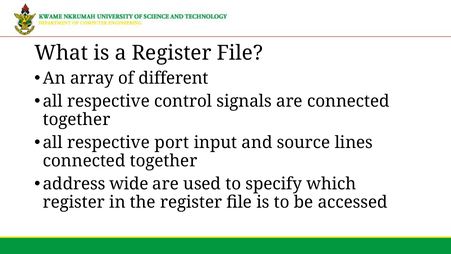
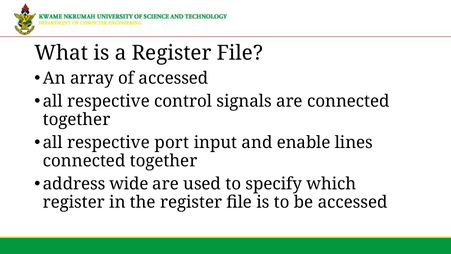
of different: different -> accessed
source: source -> enable
